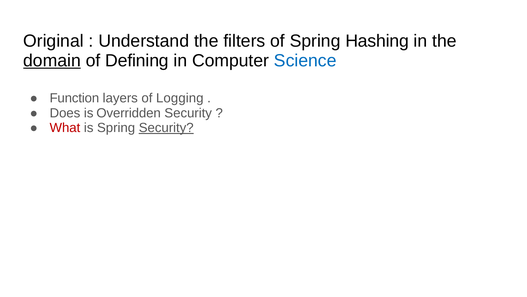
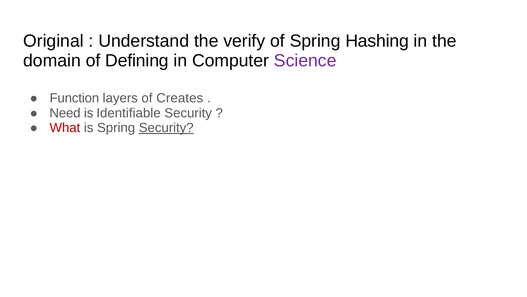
filters: filters -> verify
domain underline: present -> none
Science colour: blue -> purple
Logging: Logging -> Creates
Does: Does -> Need
Overridden: Overridden -> Identifiable
